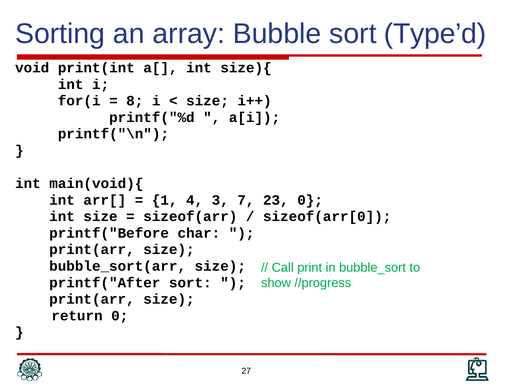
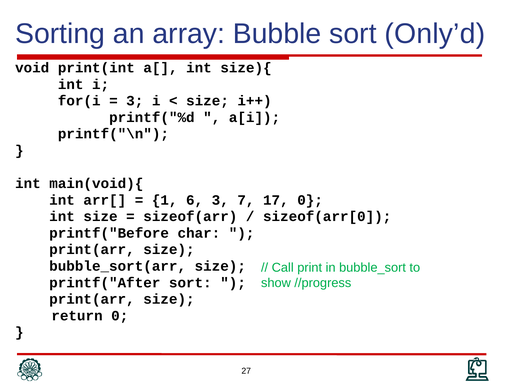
Type’d: Type’d -> Only’d
8 at (135, 101): 8 -> 3
4: 4 -> 6
23: 23 -> 17
